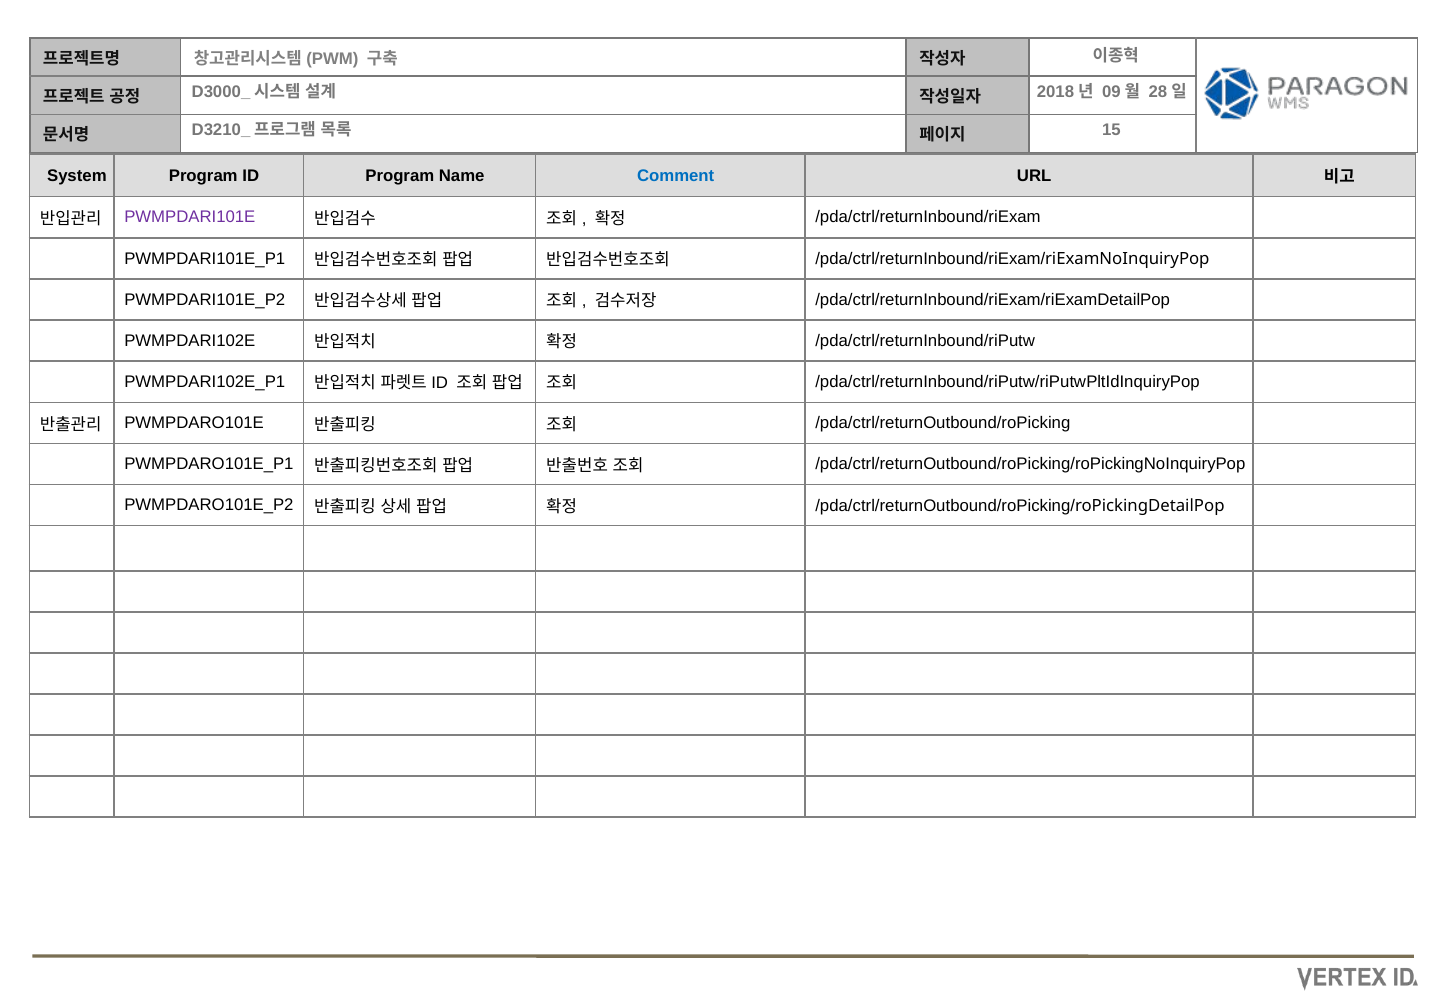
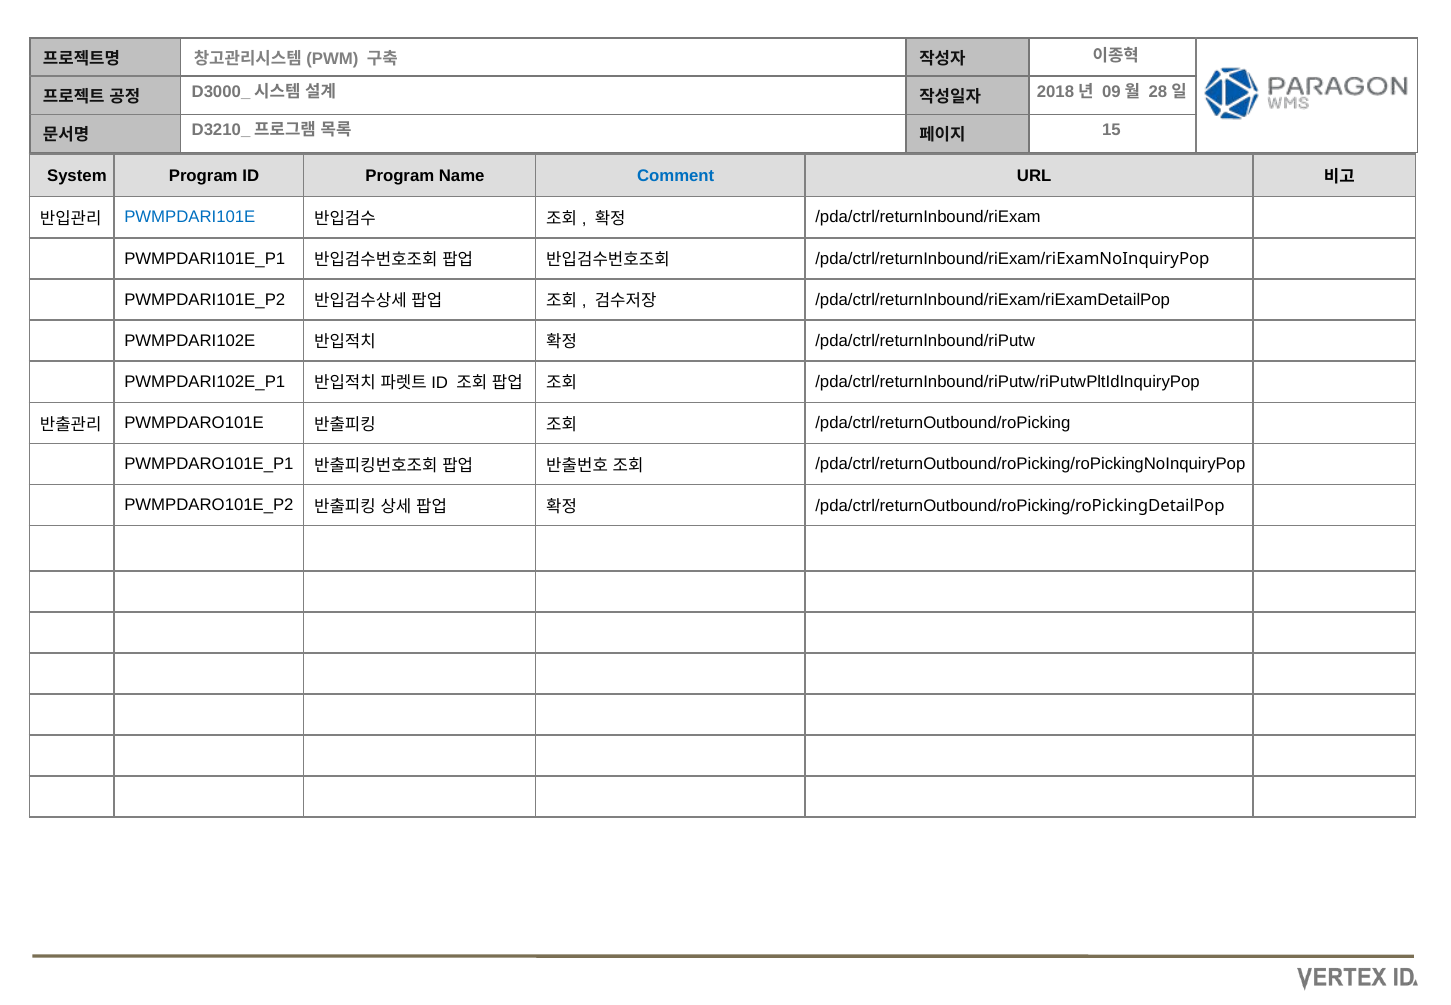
PWMPDARI101E colour: purple -> blue
